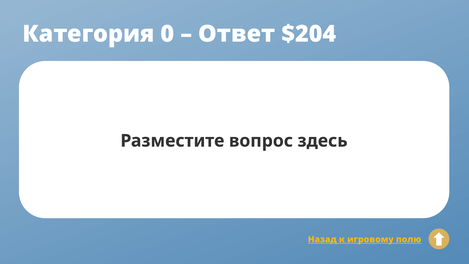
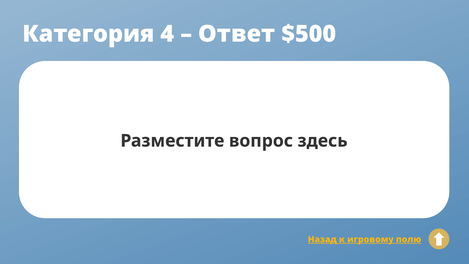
0: 0 -> 4
$204: $204 -> $500
